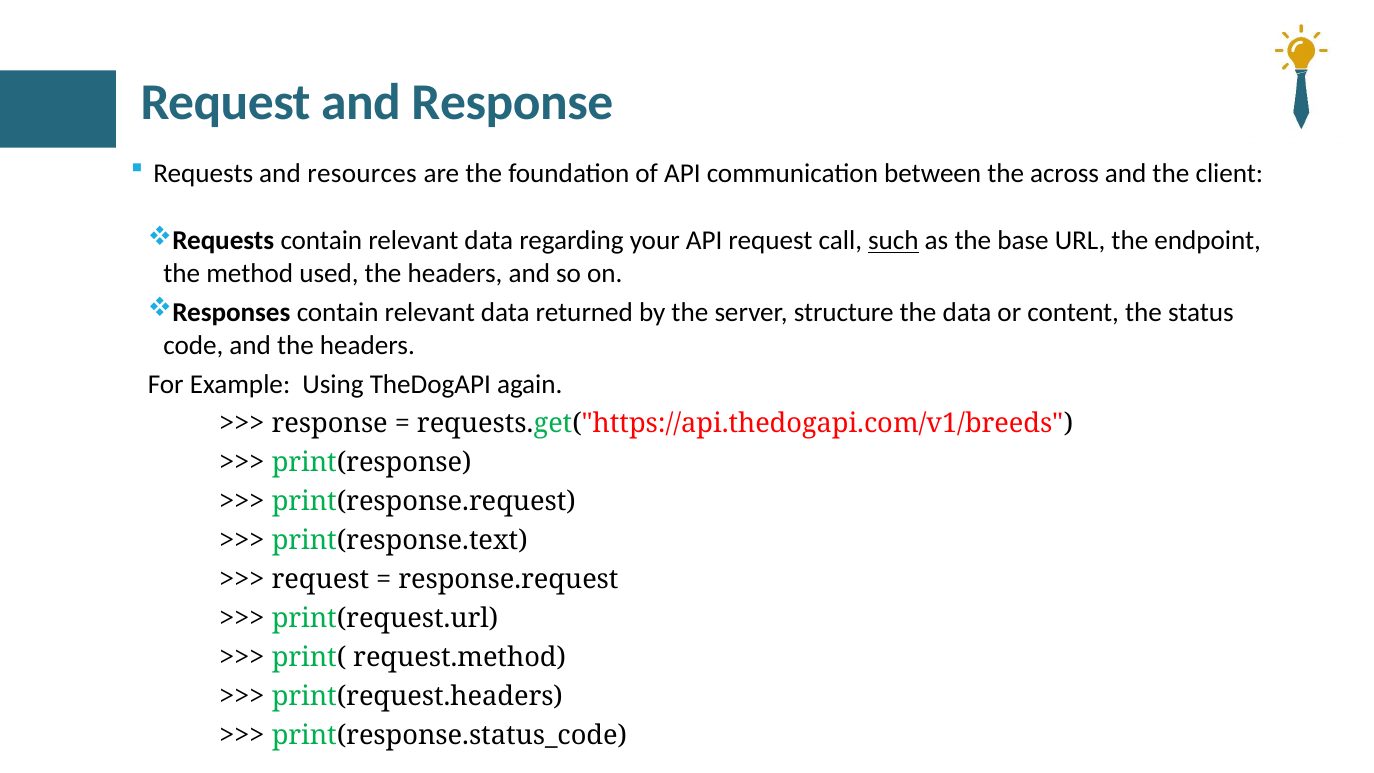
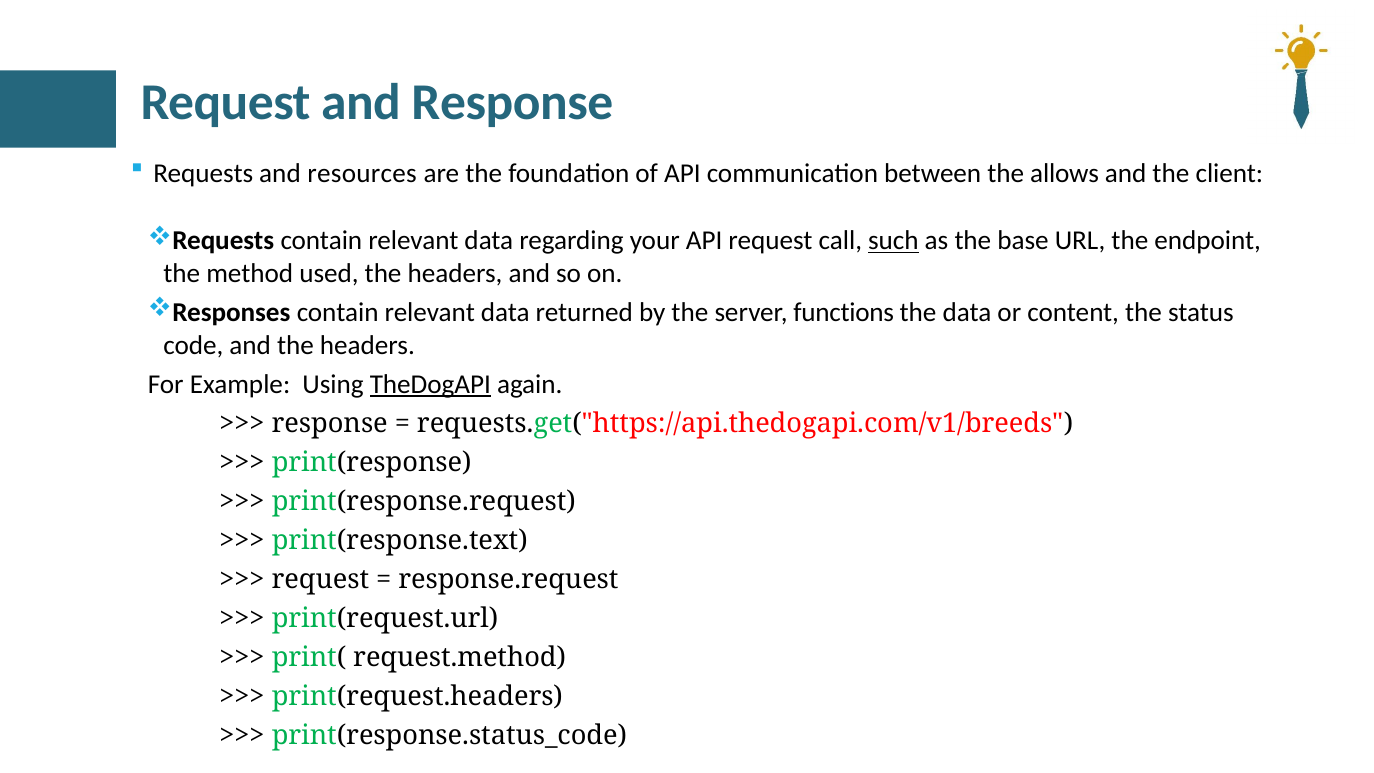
across: across -> allows
structure: structure -> functions
TheDogAPI underline: none -> present
